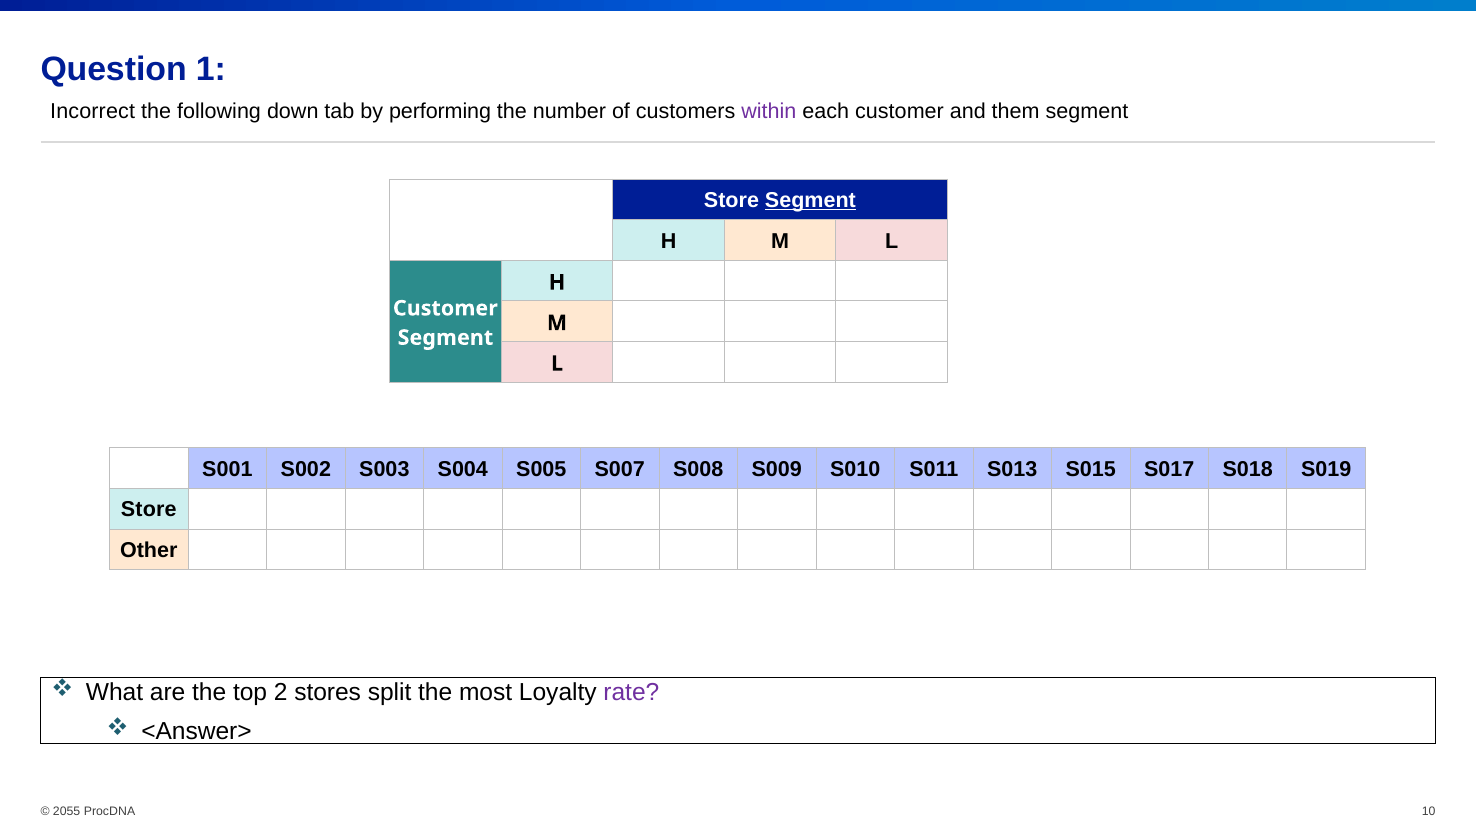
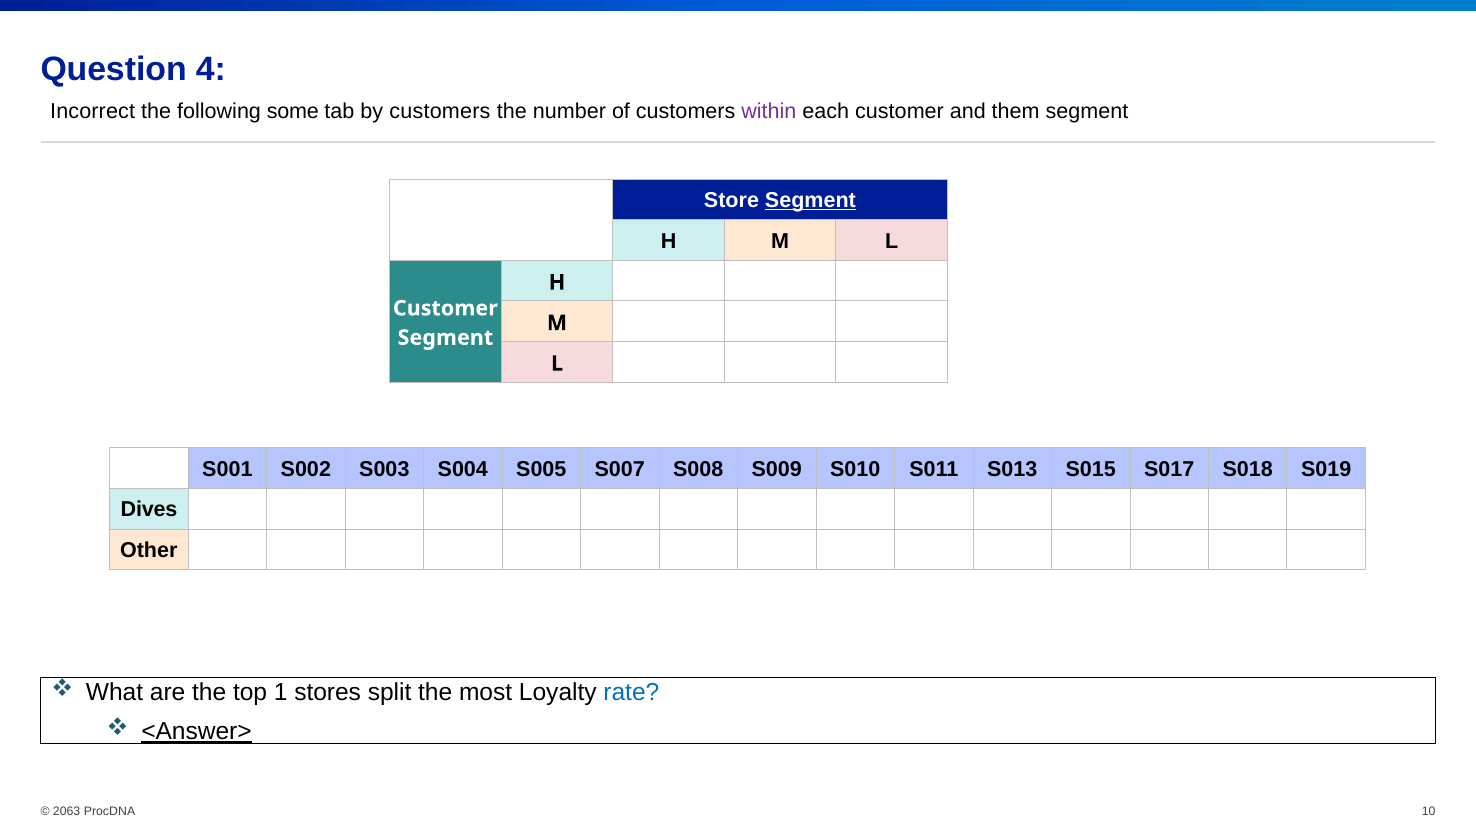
1: 1 -> 4
down: down -> some
by performing: performing -> customers
Store at (149, 510): Store -> Dives
2: 2 -> 1
rate colour: purple -> blue
<Answer> underline: none -> present
2055: 2055 -> 2063
